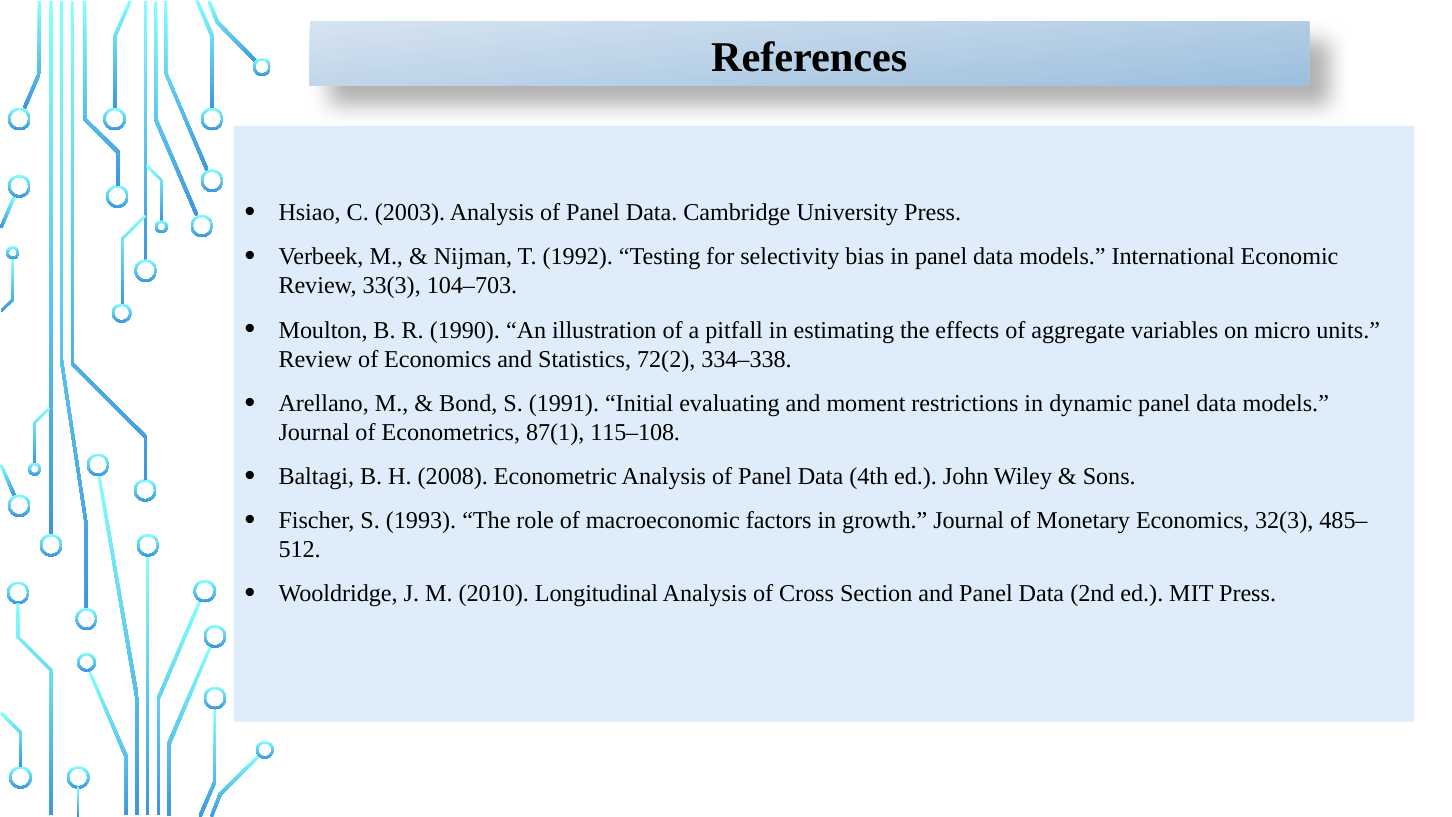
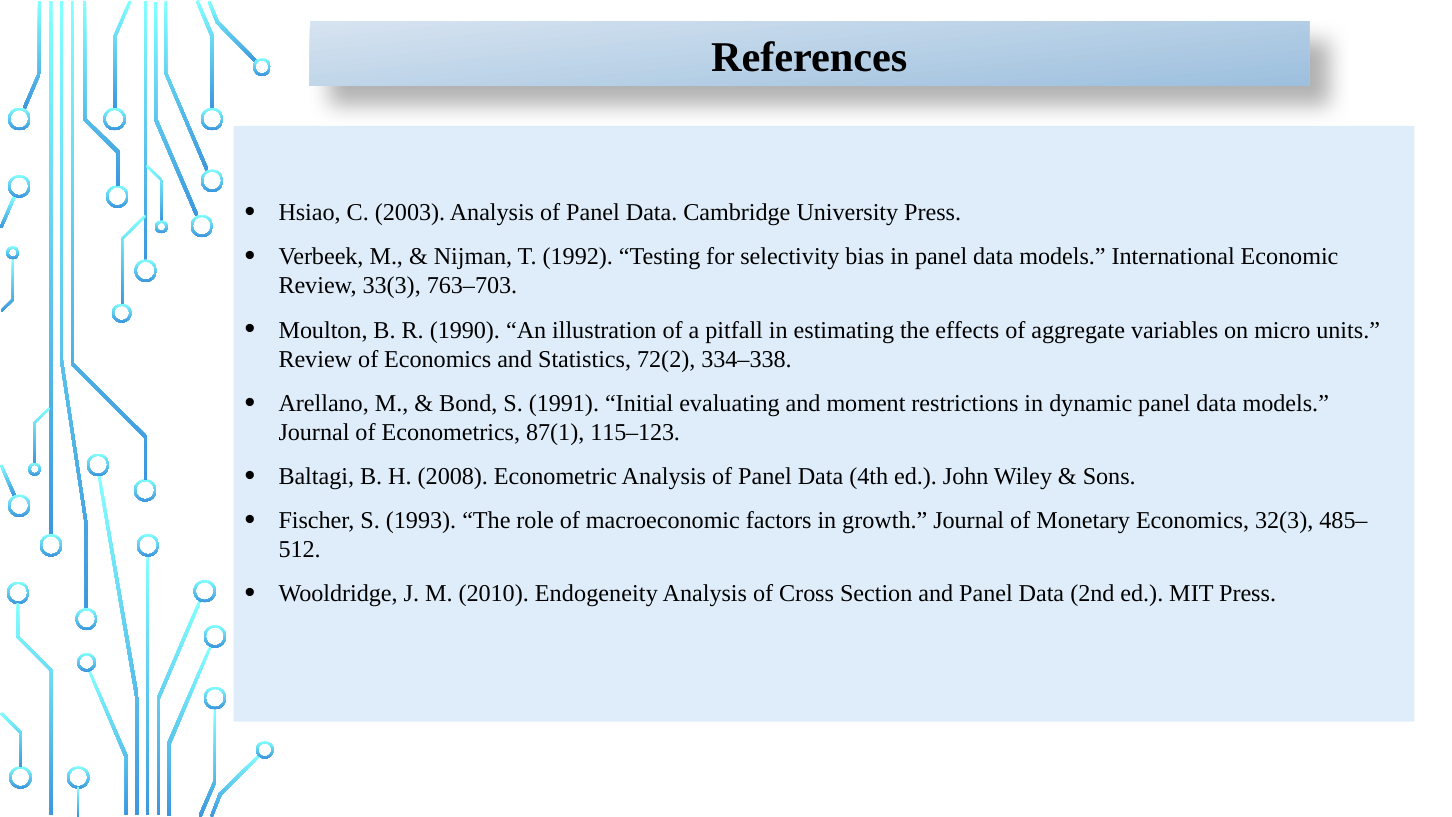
104–703: 104–703 -> 763–703
115–108: 115–108 -> 115–123
Longitudinal: Longitudinal -> Endogeneity
